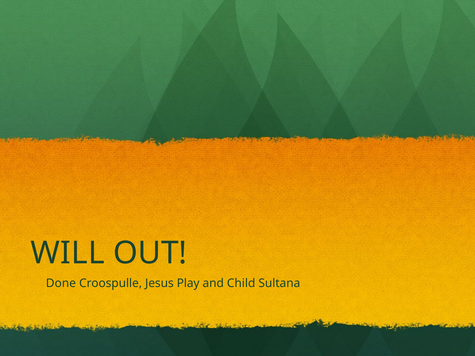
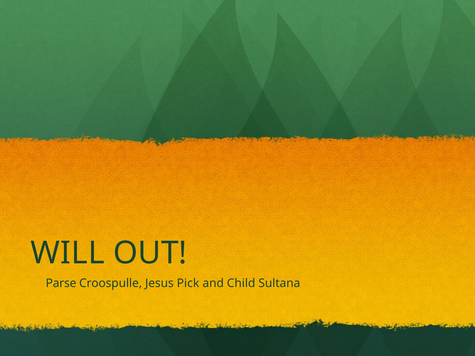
Done: Done -> Parse
Play: Play -> Pick
